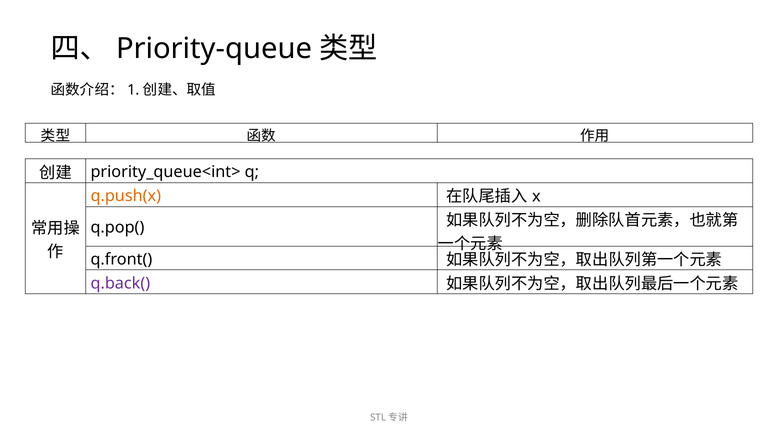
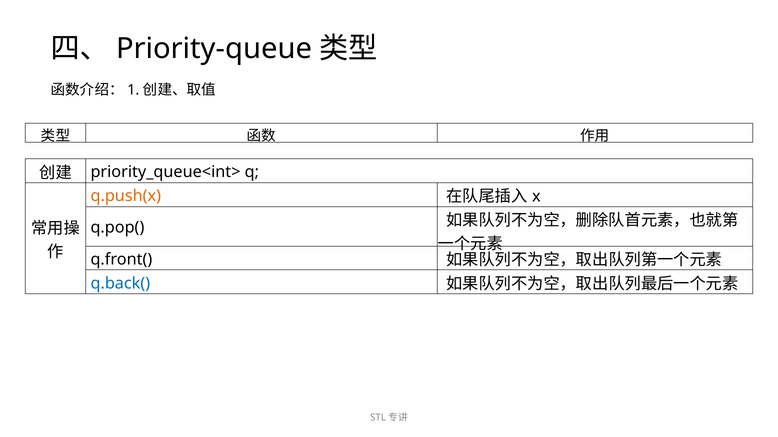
q.back( colour: purple -> blue
